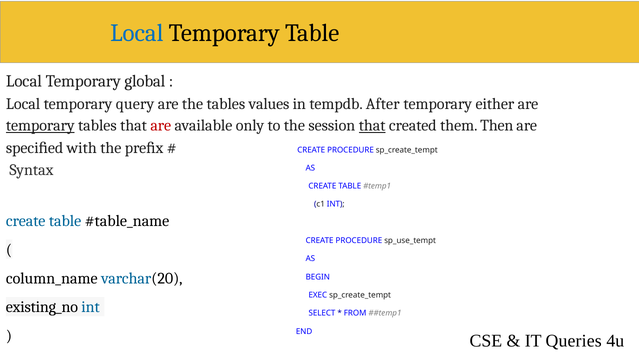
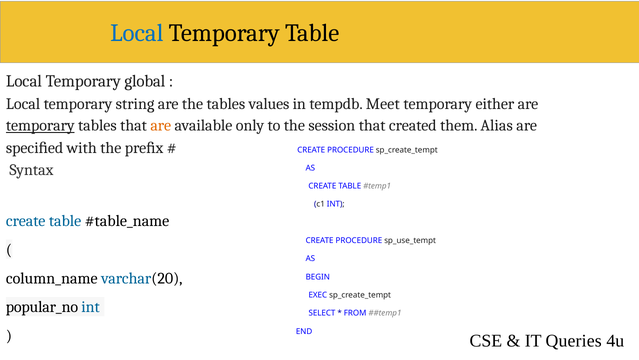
query: query -> string
After: After -> Meet
are at (161, 125) colour: red -> orange
that at (372, 125) underline: present -> none
Then: Then -> Alias
existing_no: existing_no -> popular_no
